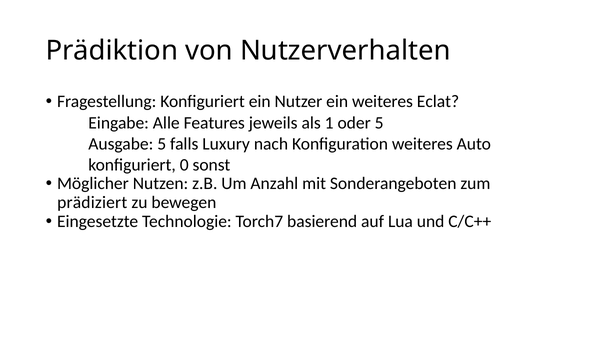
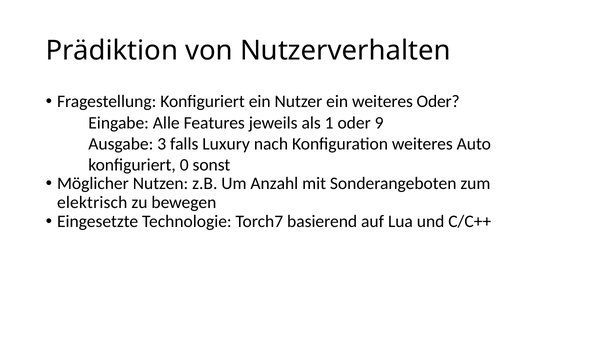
weiteres Eclat: Eclat -> Oder
oder 5: 5 -> 9
Ausgabe 5: 5 -> 3
prädiziert: prädiziert -> elektrisch
